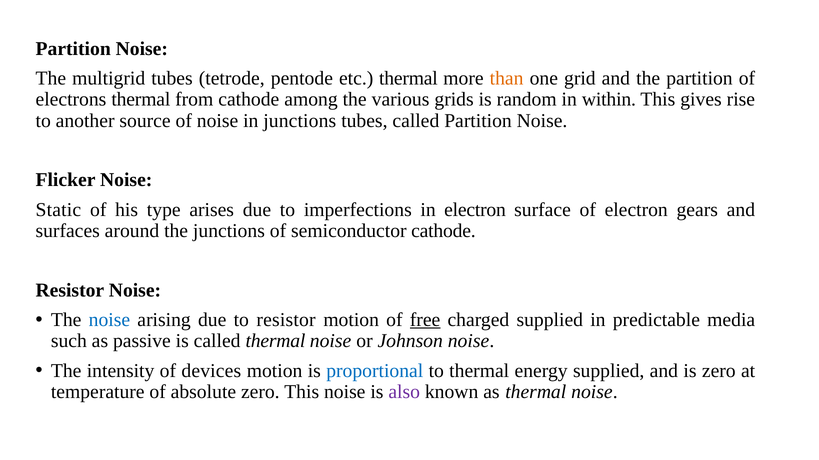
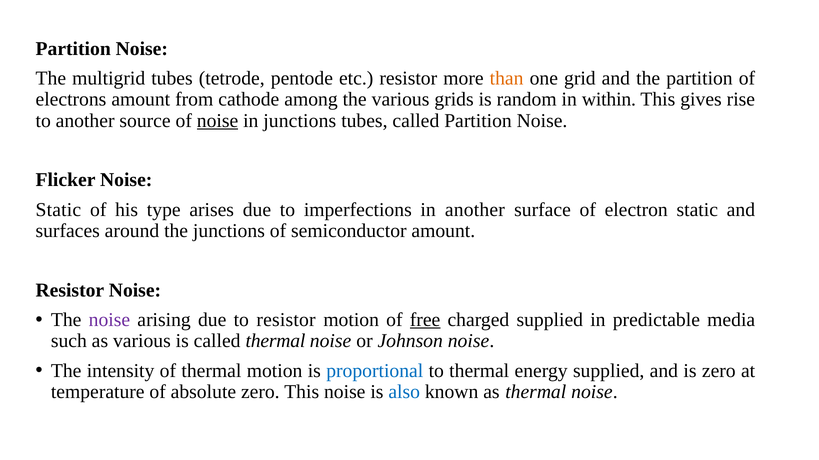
etc thermal: thermal -> resistor
electrons thermal: thermal -> amount
noise at (218, 121) underline: none -> present
in electron: electron -> another
electron gears: gears -> static
semiconductor cathode: cathode -> amount
noise at (109, 320) colour: blue -> purple
as passive: passive -> various
of devices: devices -> thermal
also colour: purple -> blue
